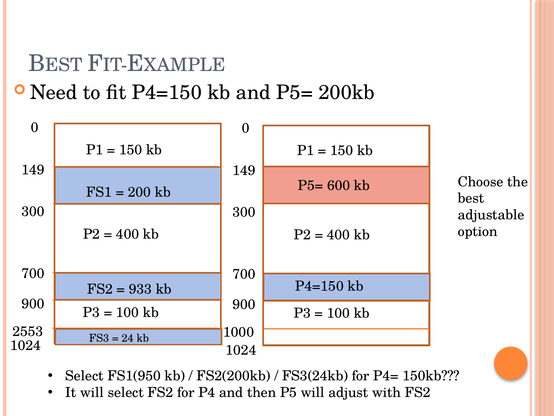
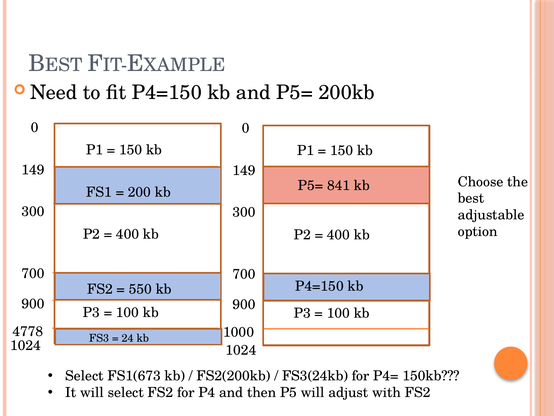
600: 600 -> 841
933: 933 -> 550
2553: 2553 -> 4778
FS1(950: FS1(950 -> FS1(673
